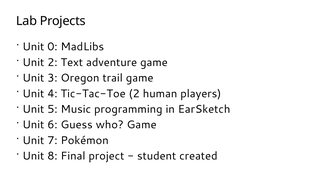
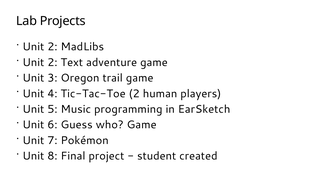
0 at (52, 47): 0 -> 2
